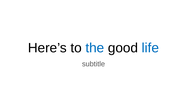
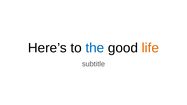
life colour: blue -> orange
